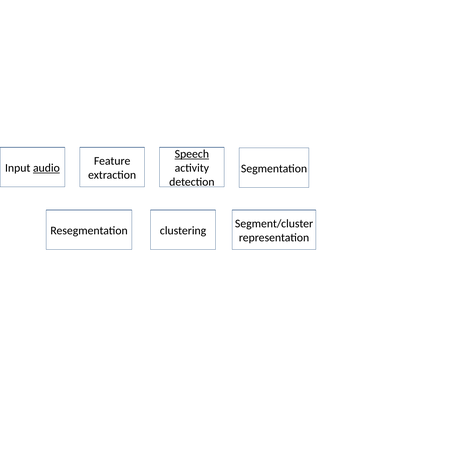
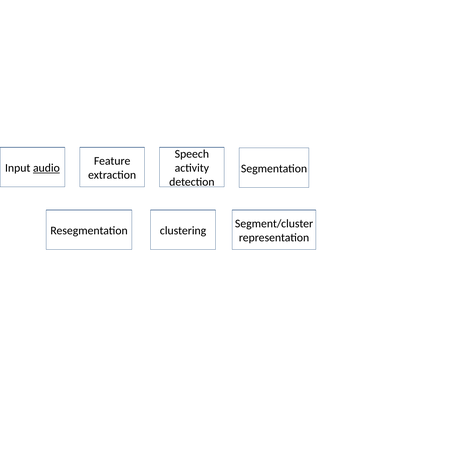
Speech underline: present -> none
